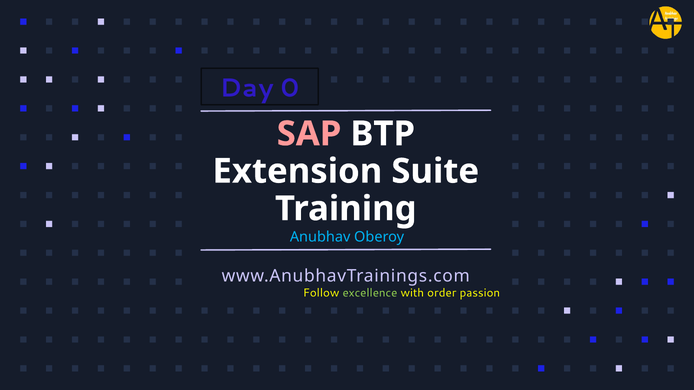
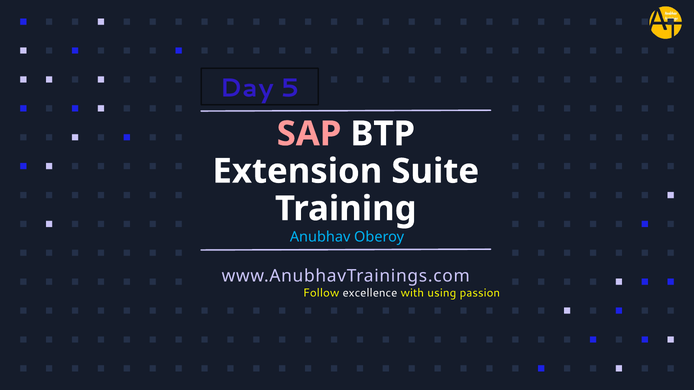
0: 0 -> 5
excellence colour: light green -> white
order: order -> using
